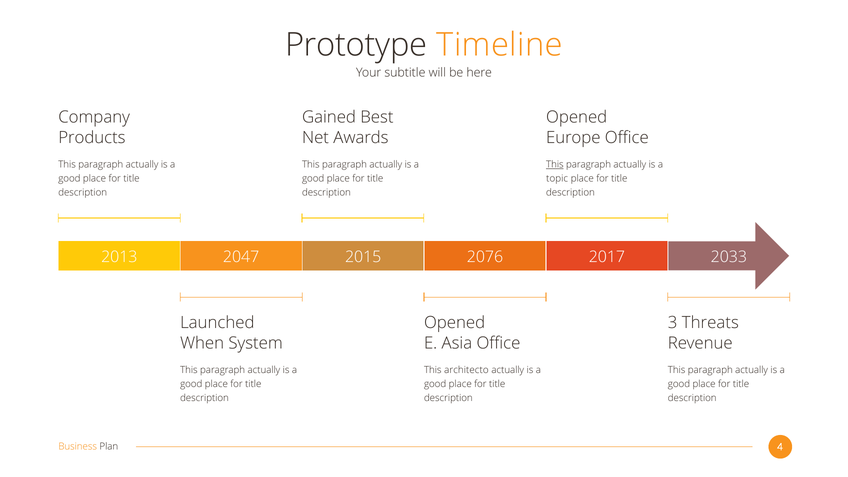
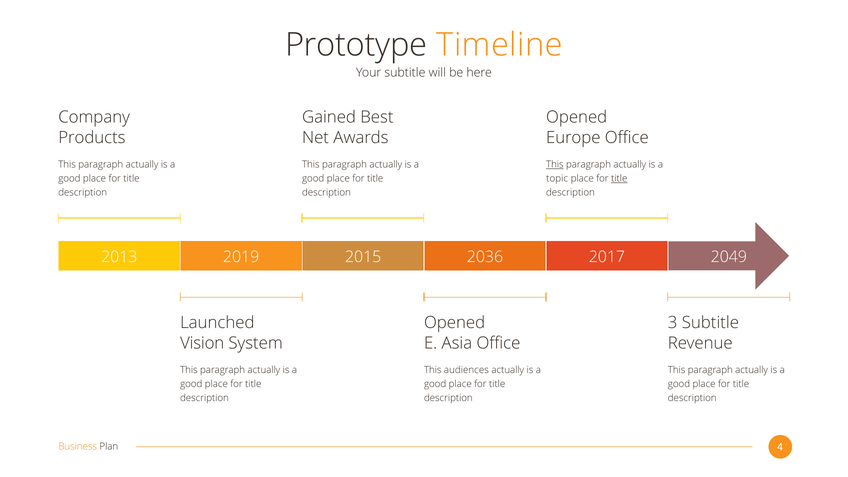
title at (619, 178) underline: none -> present
2047: 2047 -> 2019
2076: 2076 -> 2036
2033: 2033 -> 2049
3 Threats: Threats -> Subtitle
When: When -> Vision
architecto: architecto -> audiences
